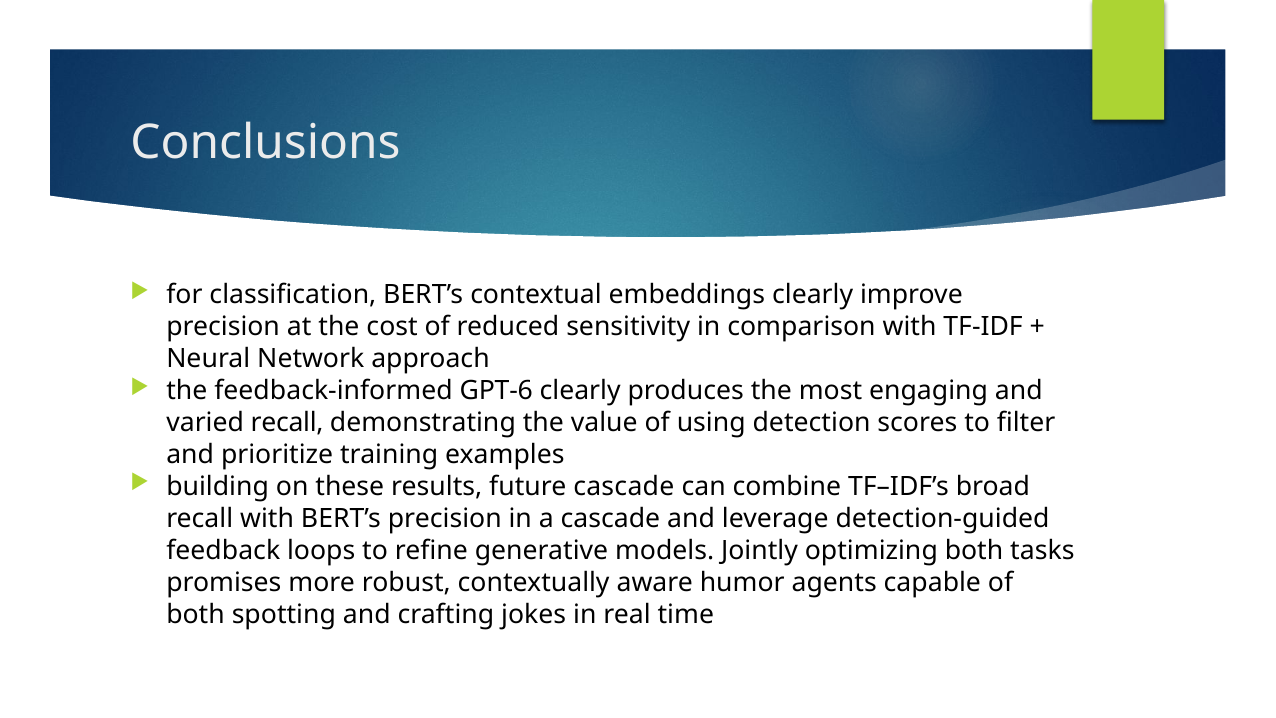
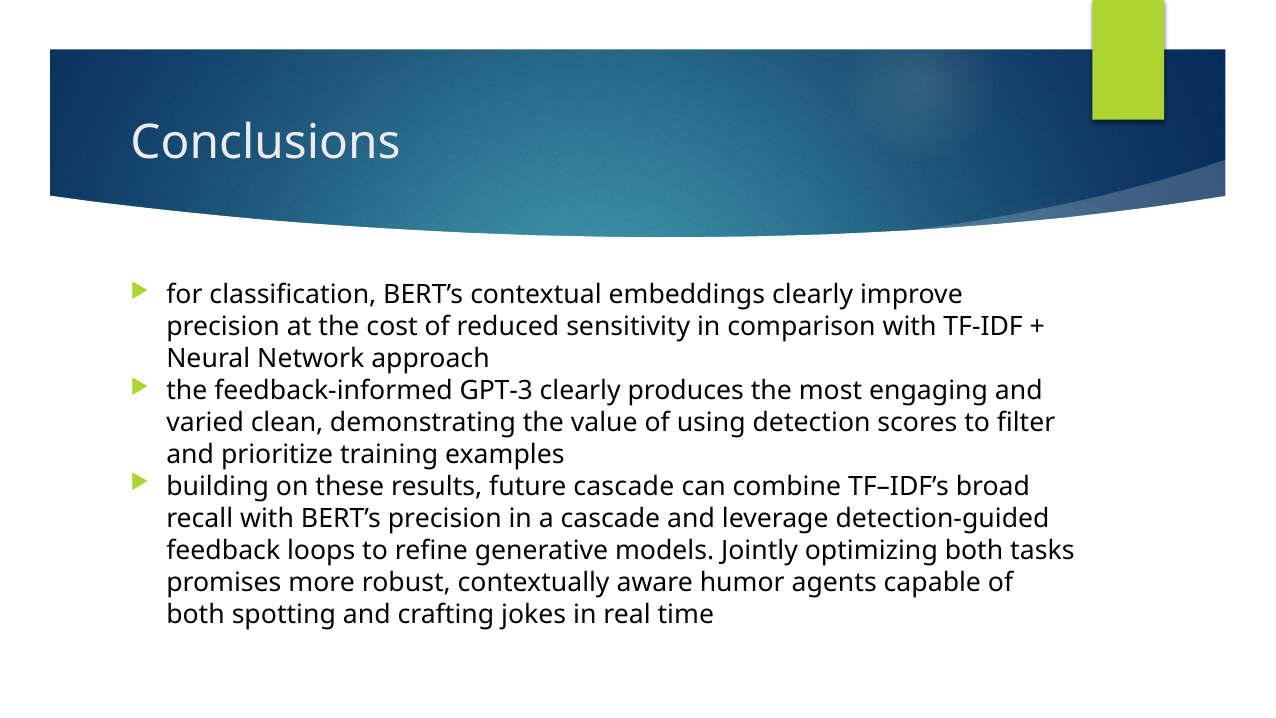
GPT-6: GPT-6 -> GPT-3
varied recall: recall -> clean
